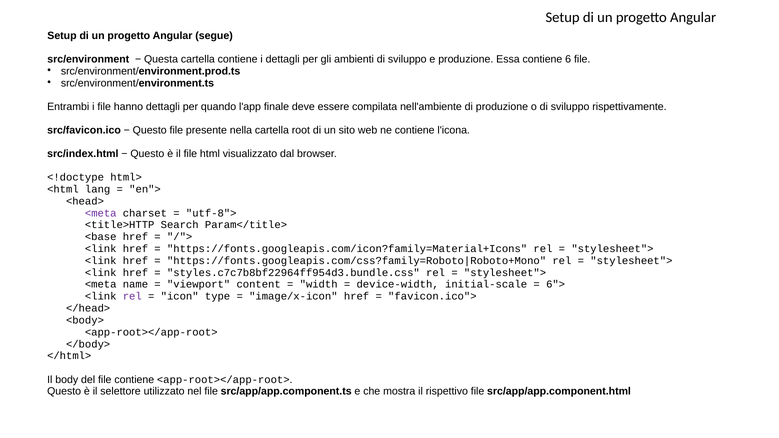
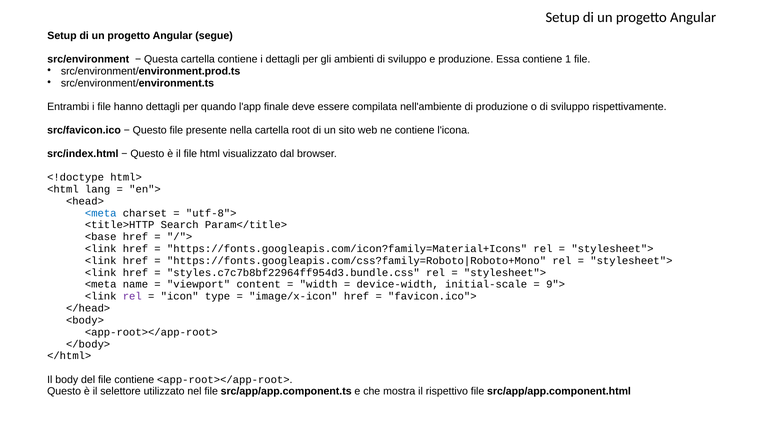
6: 6 -> 1
<meta at (101, 213) colour: purple -> blue
6">: 6"> -> 9">
